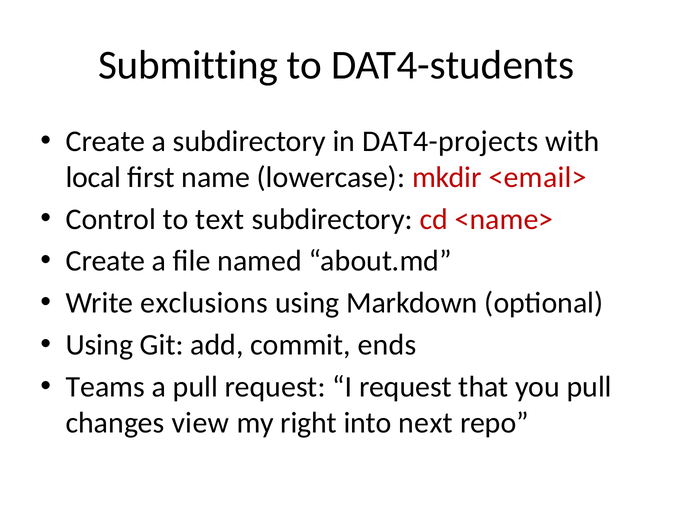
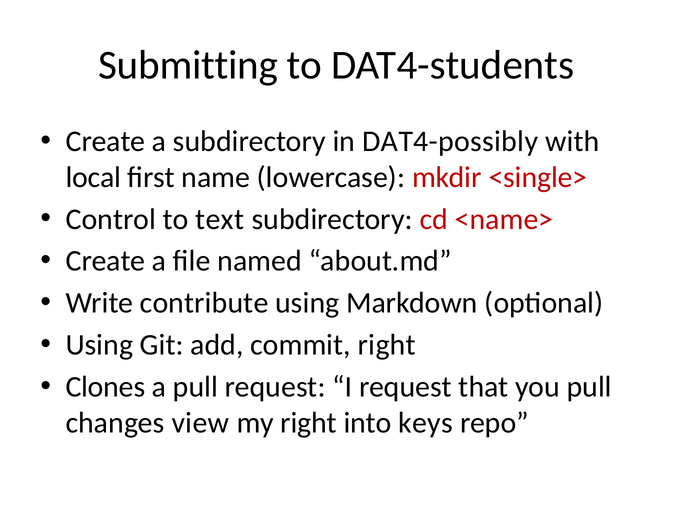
DAT4-projects: DAT4-projects -> DAT4-possibly
<email>: <email> -> <single>
exclusions: exclusions -> contribute
commit ends: ends -> right
Teams: Teams -> Clones
next: next -> keys
